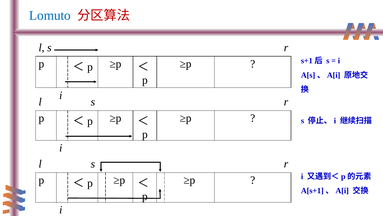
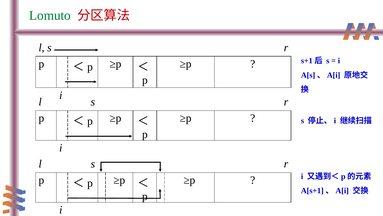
Lomuto colour: blue -> green
